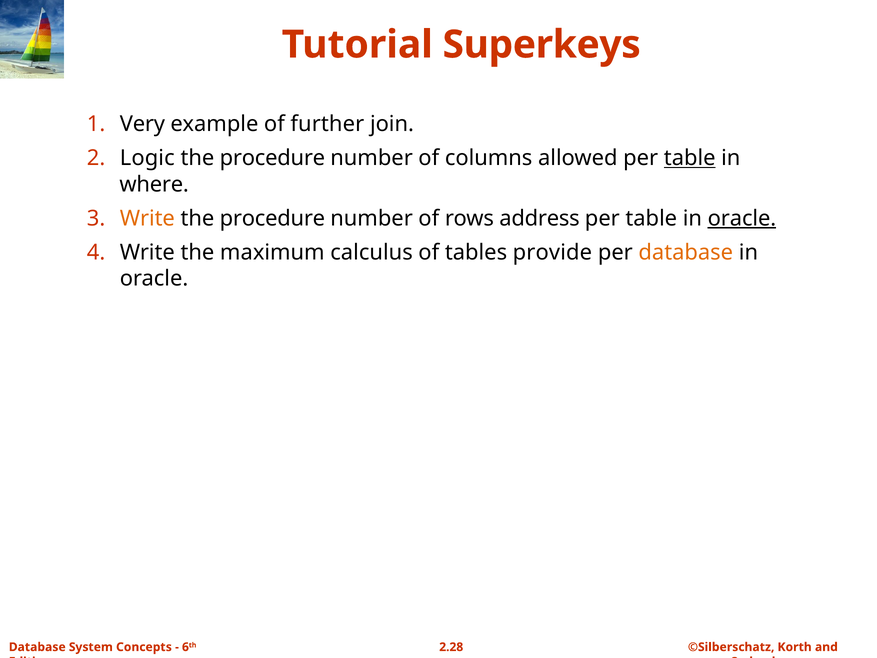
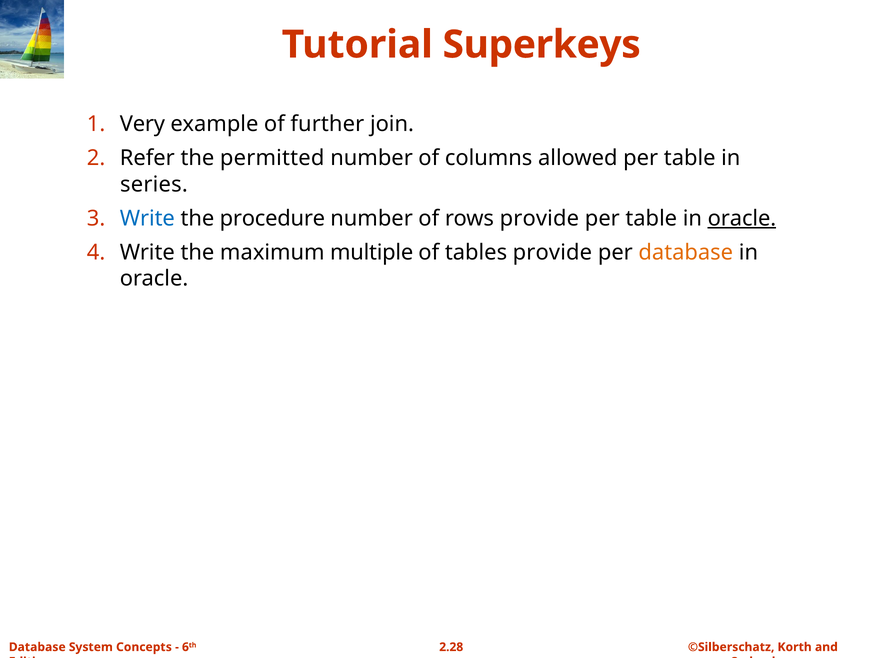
Logic: Logic -> Refer
procedure at (272, 158): procedure -> permitted
table at (690, 158) underline: present -> none
where: where -> series
Write at (147, 218) colour: orange -> blue
rows address: address -> provide
calculus: calculus -> multiple
